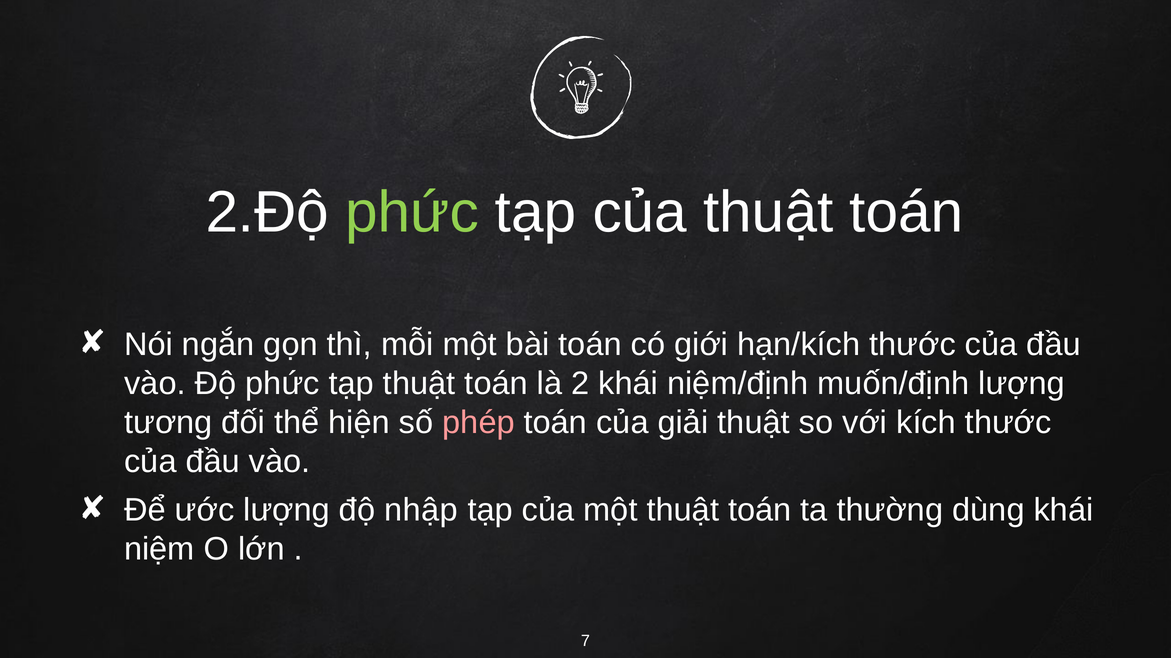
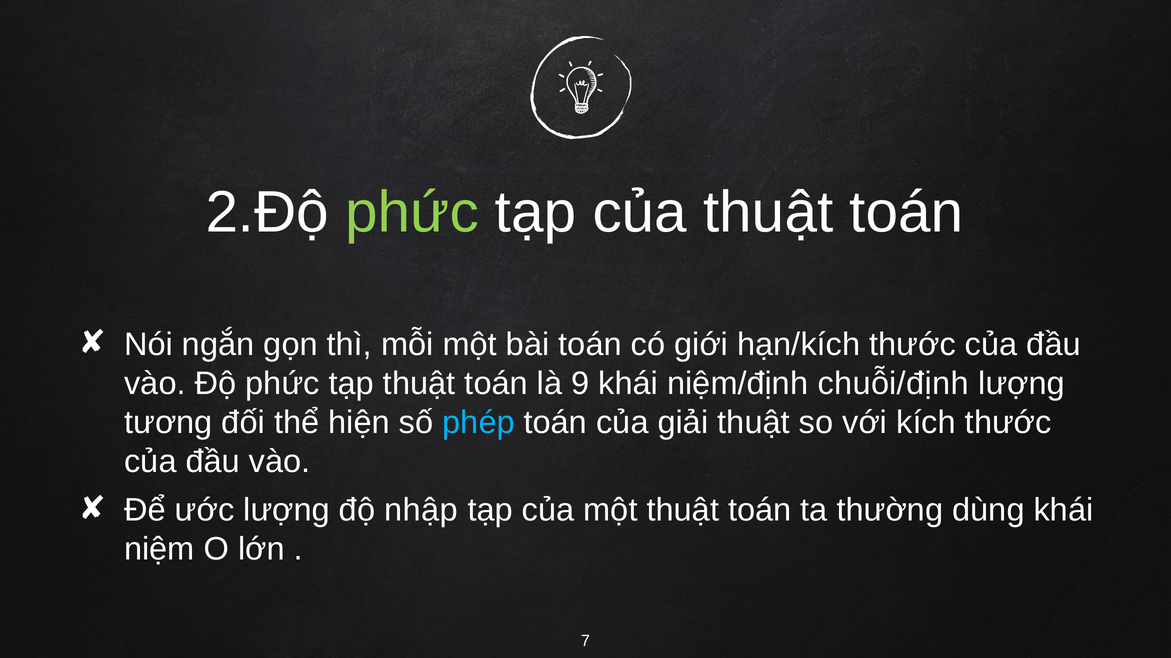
2: 2 -> 9
muốn/định: muốn/định -> chuỗi/định
phép colour: pink -> light blue
